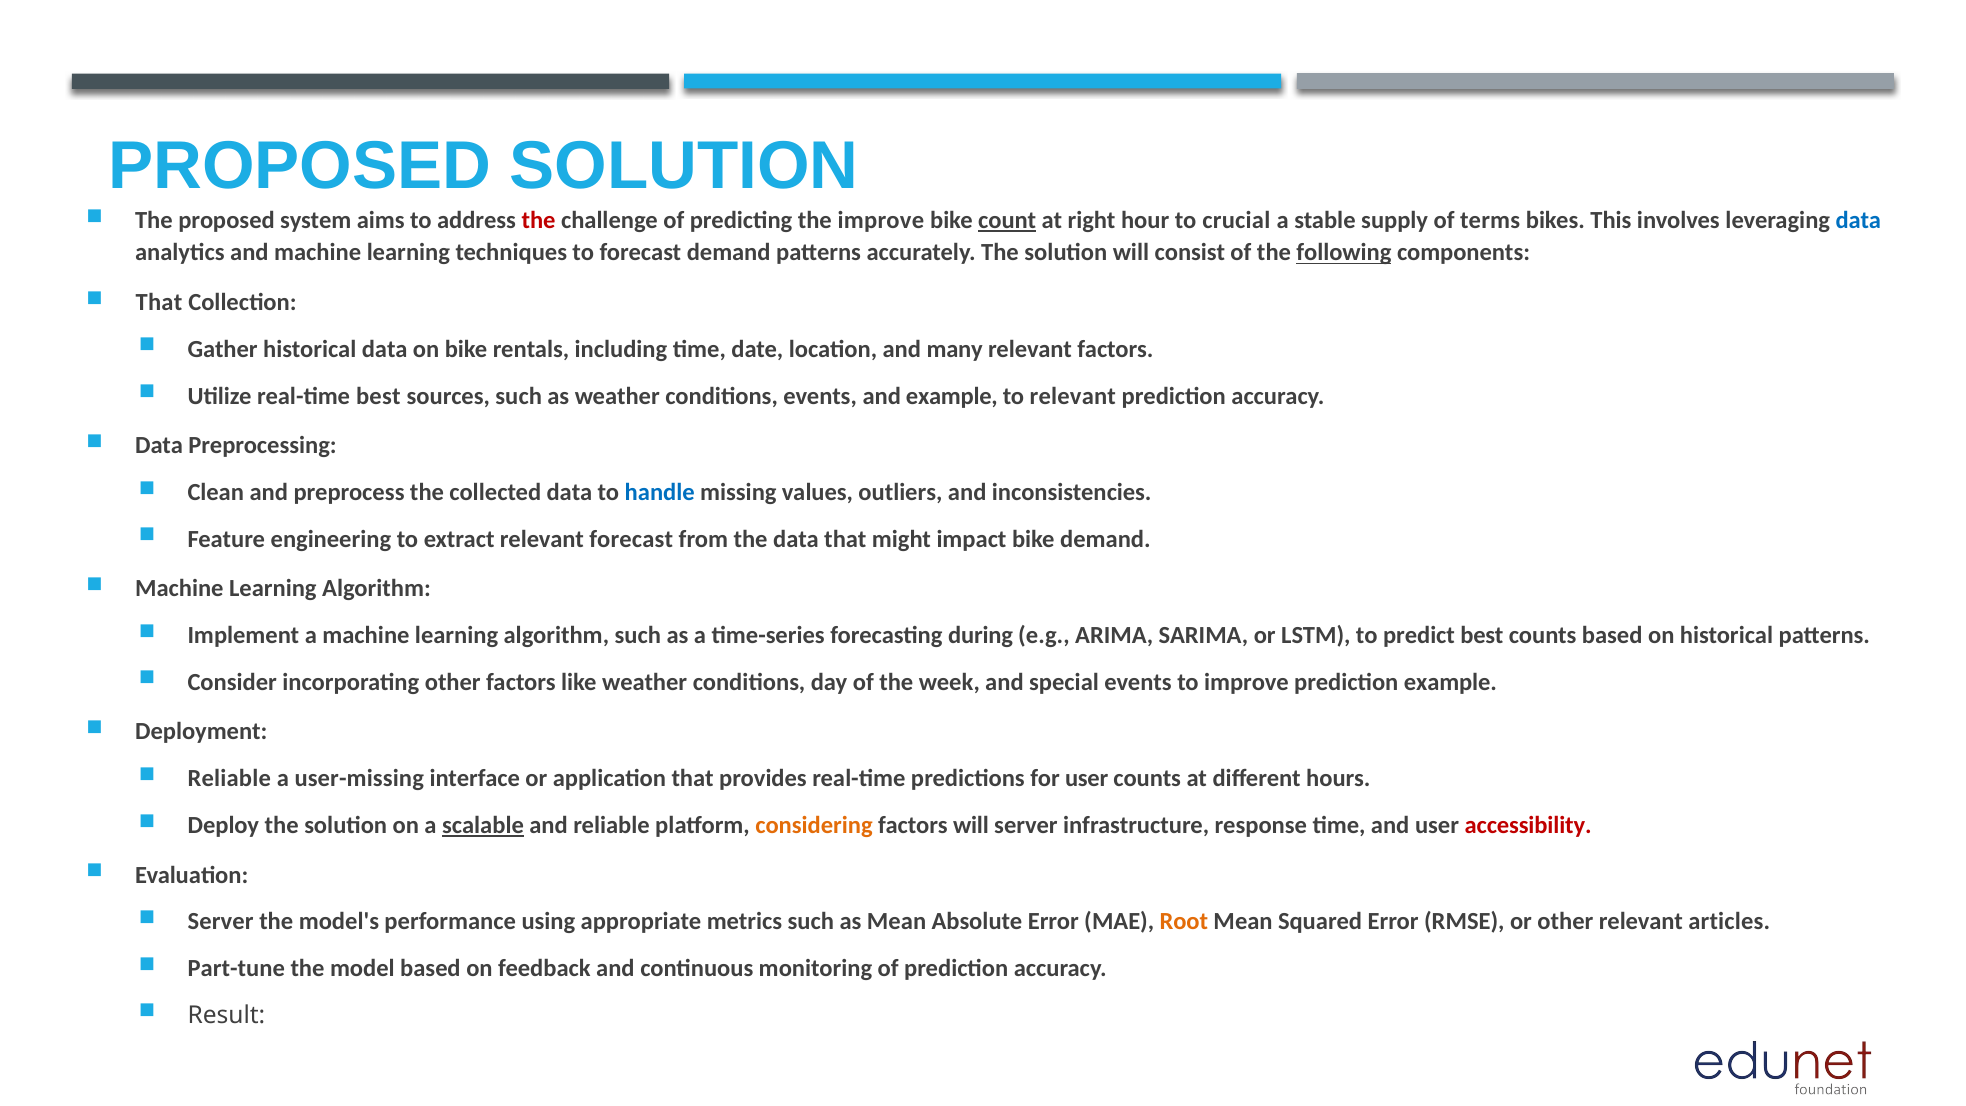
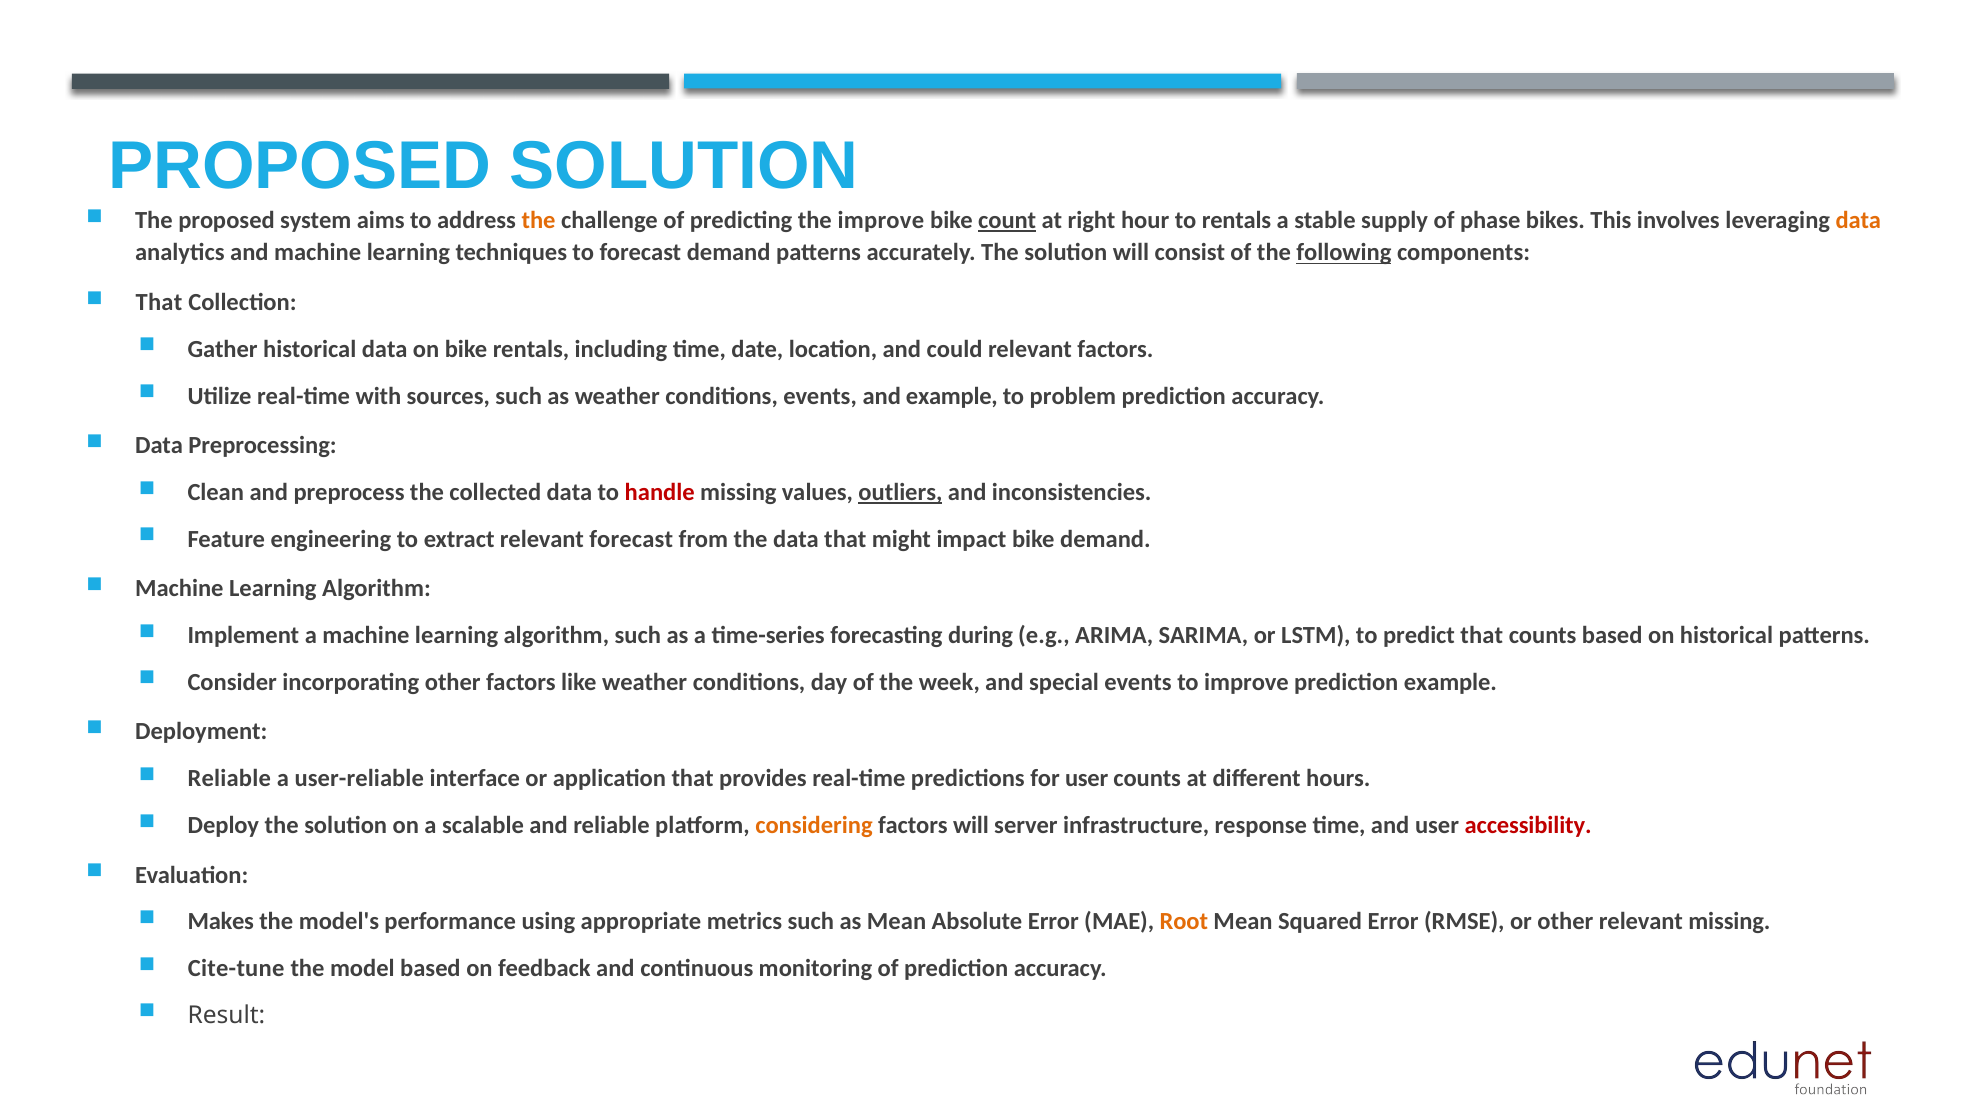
the at (539, 220) colour: red -> orange
to crucial: crucial -> rentals
terms: terms -> phase
data at (1858, 220) colour: blue -> orange
many: many -> could
real-time best: best -> with
to relevant: relevant -> problem
handle colour: blue -> red
outliers underline: none -> present
predict best: best -> that
user-missing: user-missing -> user-reliable
scalable underline: present -> none
Server at (221, 922): Server -> Makes
relevant articles: articles -> missing
Part-tune: Part-tune -> Cite-tune
